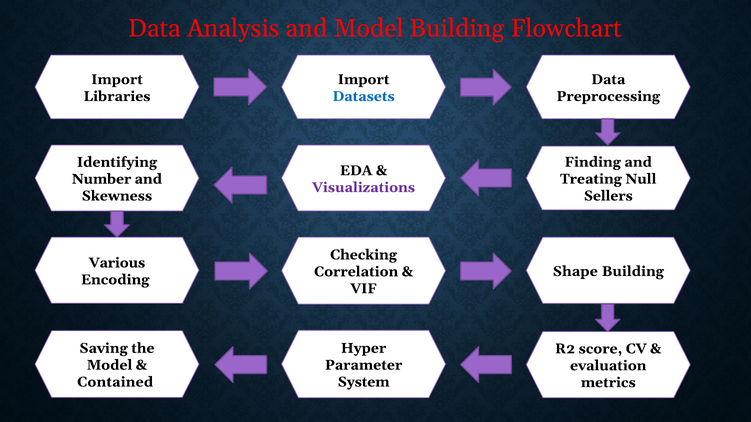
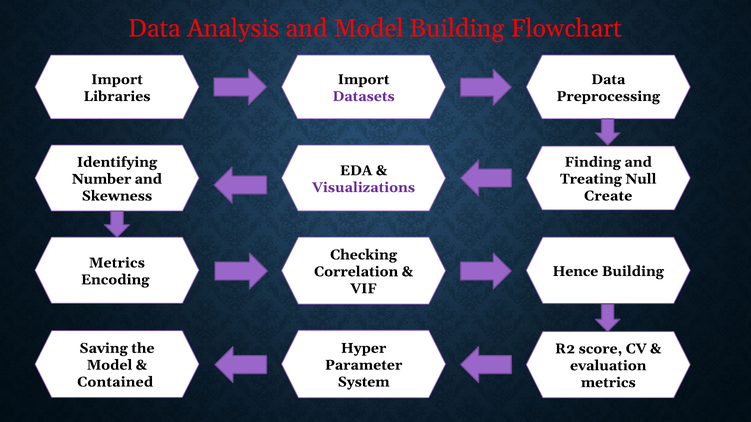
Datasets colour: blue -> purple
Sellers: Sellers -> Create
Various at (117, 263): Various -> Metrics
Shape: Shape -> Hence
